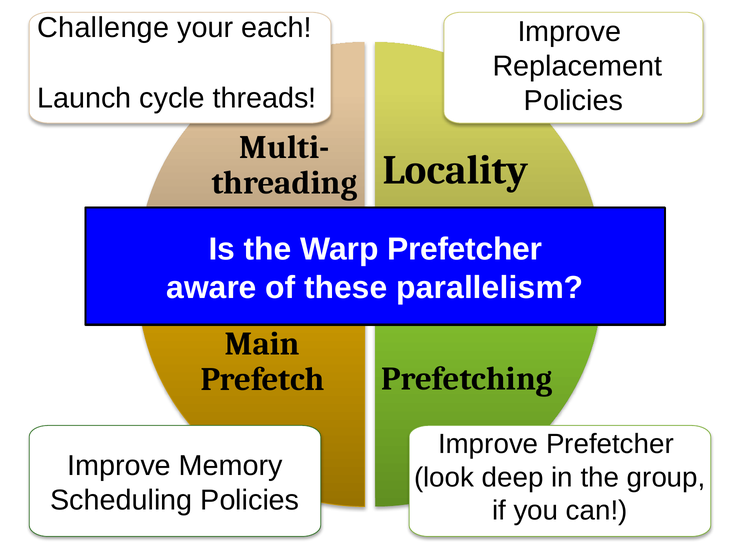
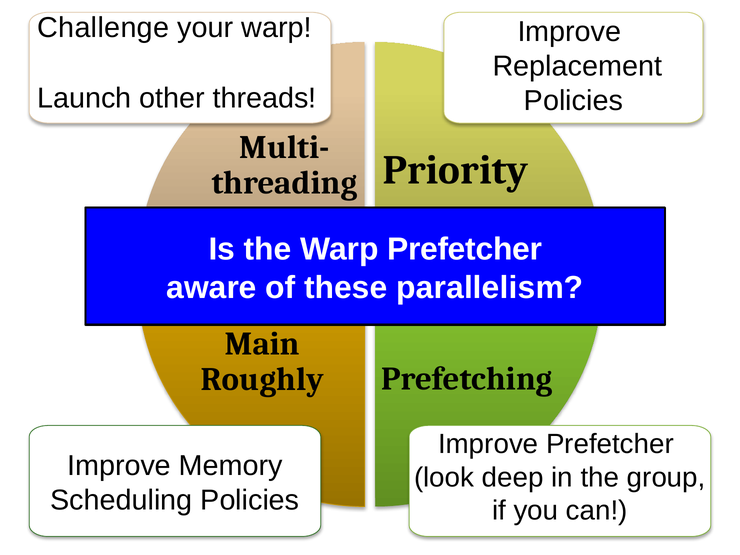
your each: each -> warp
cycle: cycle -> other
Locality: Locality -> Priority
Prefetch: Prefetch -> Roughly
